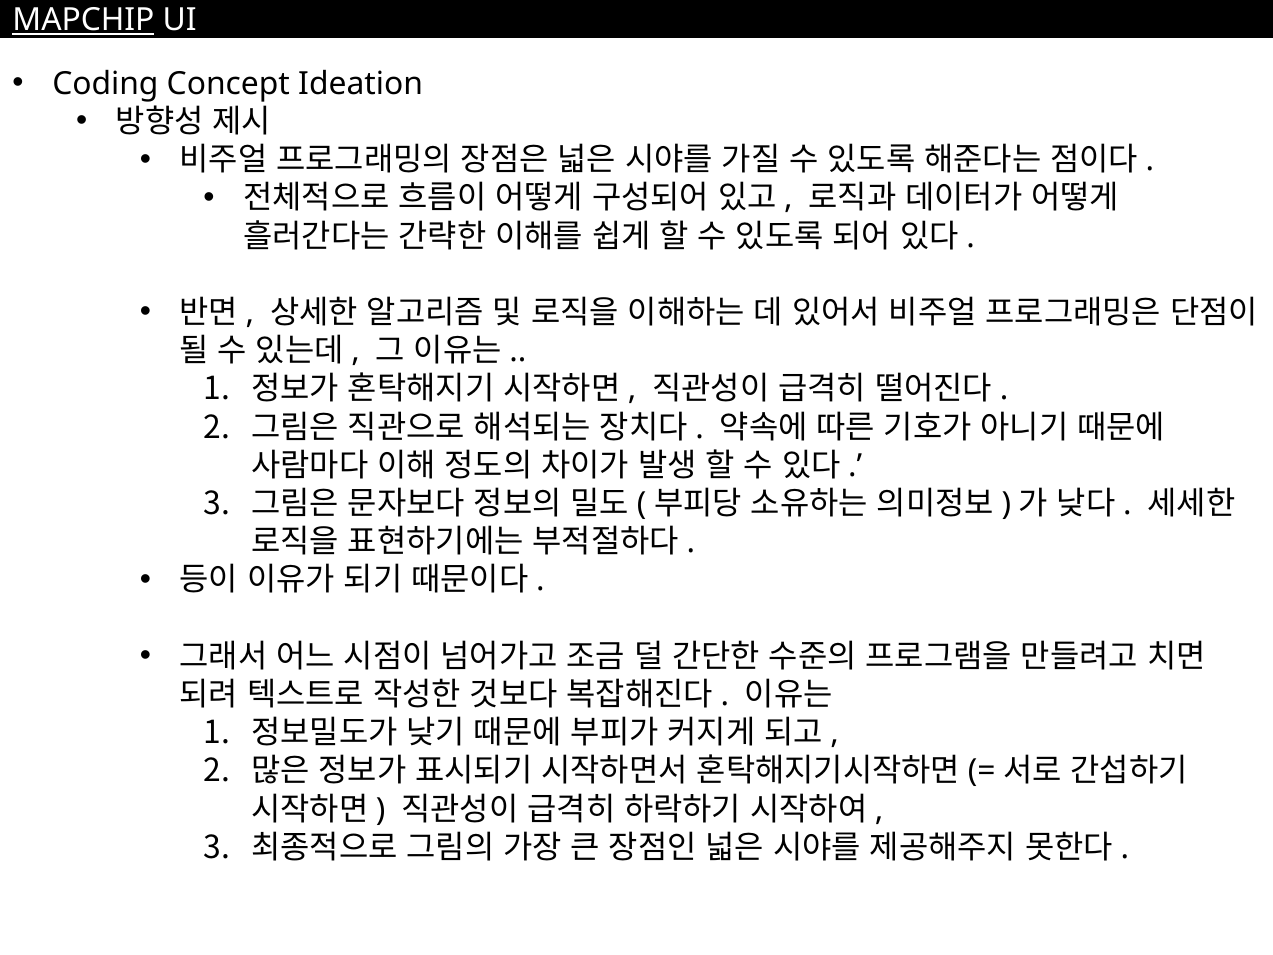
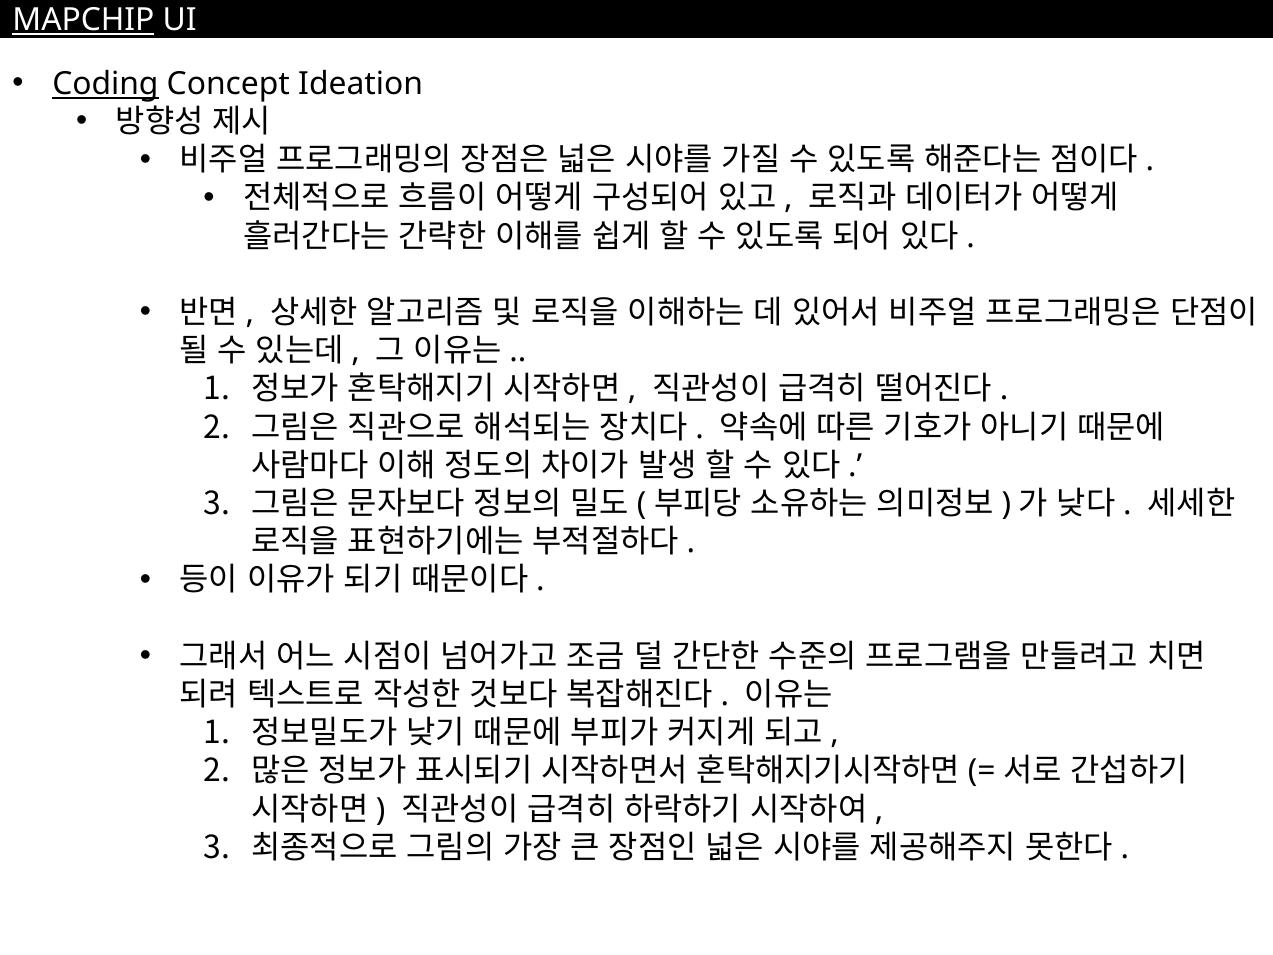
Coding underline: none -> present
